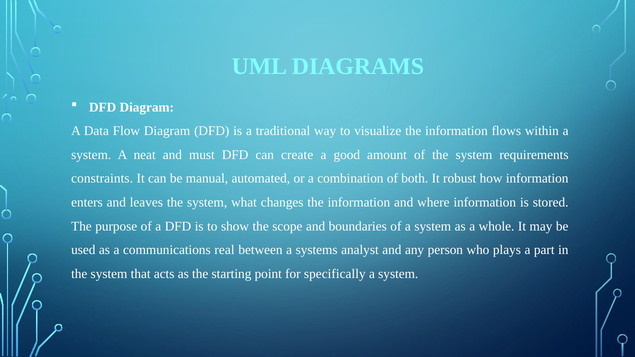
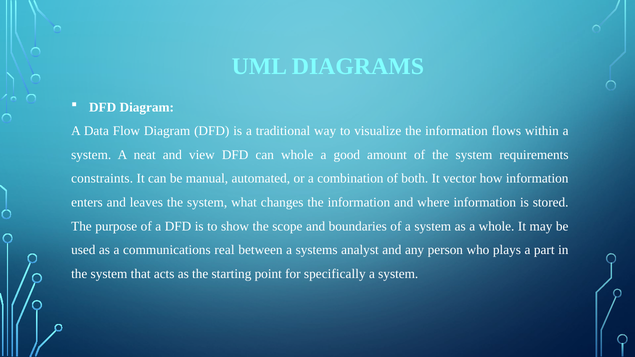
must: must -> view
can create: create -> whole
robust: robust -> vector
